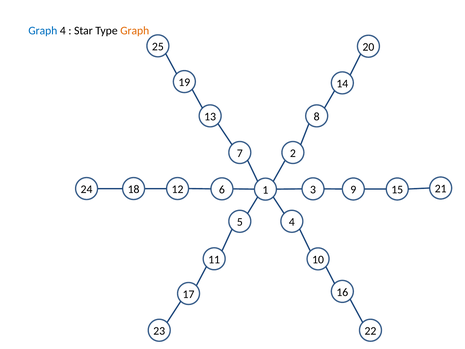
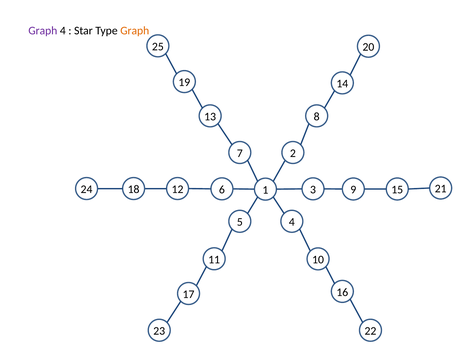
Graph at (43, 31) colour: blue -> purple
